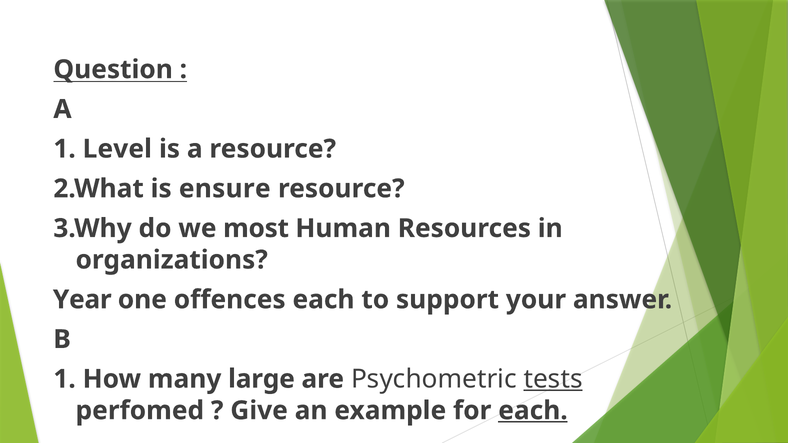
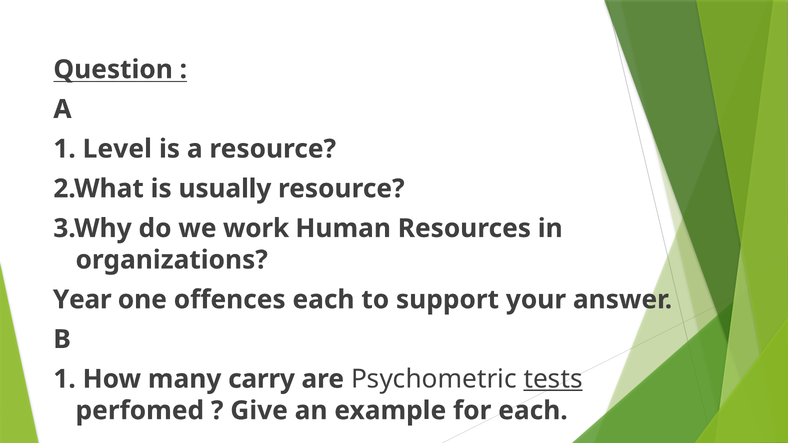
ensure: ensure -> usually
most: most -> work
large: large -> carry
each at (533, 411) underline: present -> none
